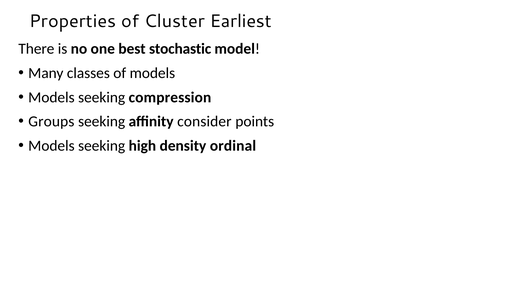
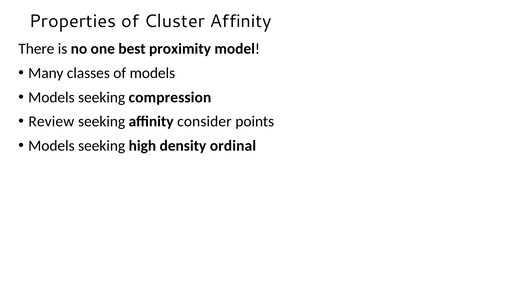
Cluster Earliest: Earliest -> Affinity
stochastic: stochastic -> proximity
Groups: Groups -> Review
